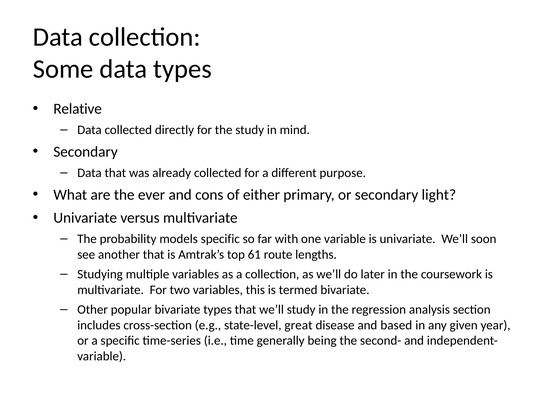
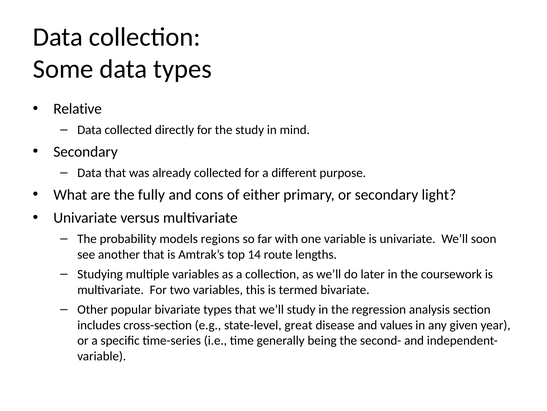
ever: ever -> fully
models specific: specific -> regions
61: 61 -> 14
based: based -> values
